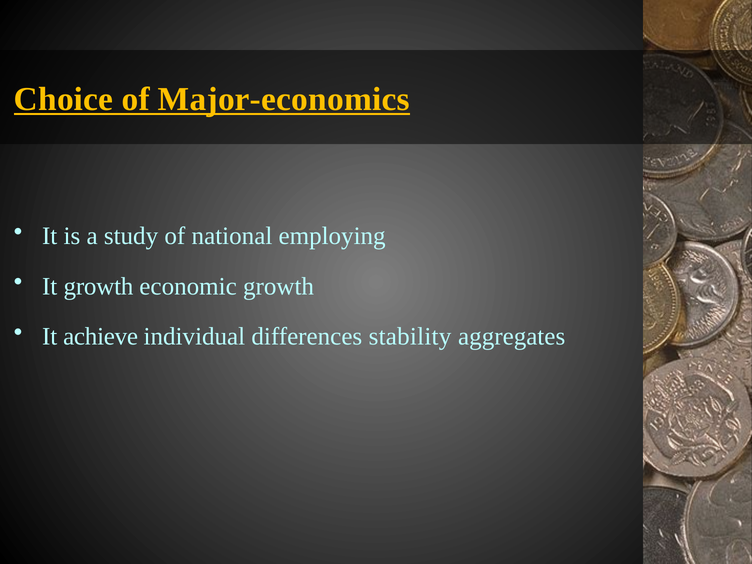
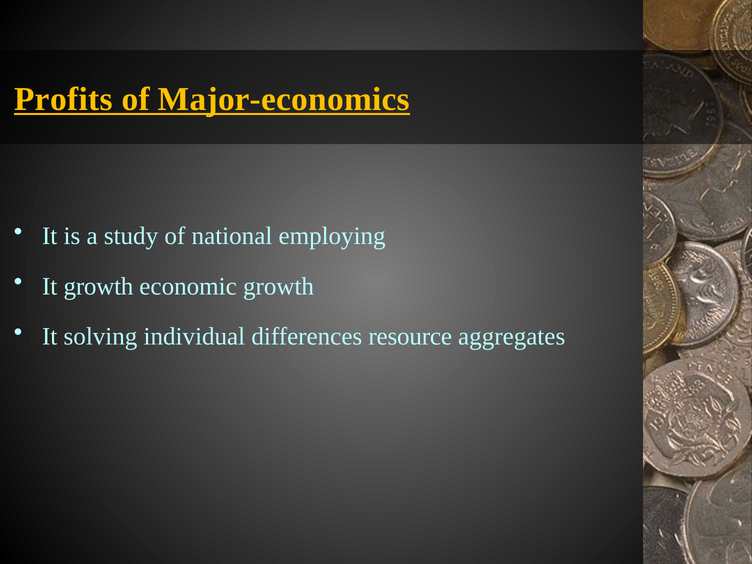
Choice: Choice -> Profits
achieve: achieve -> solving
stability: stability -> resource
